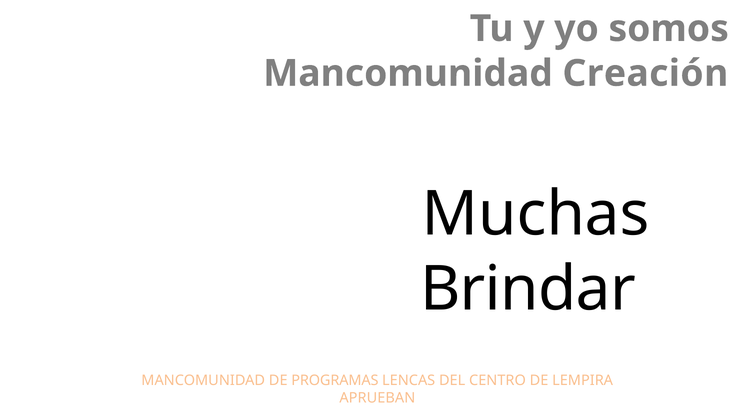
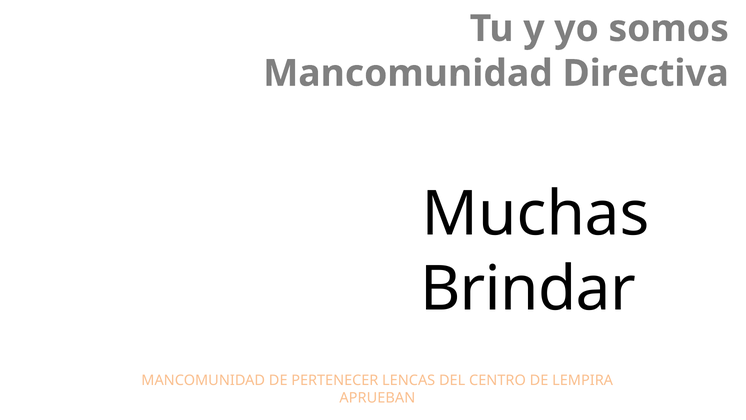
Creación: Creación -> Directiva
PROGRAMAS: PROGRAMAS -> PERTENECER
